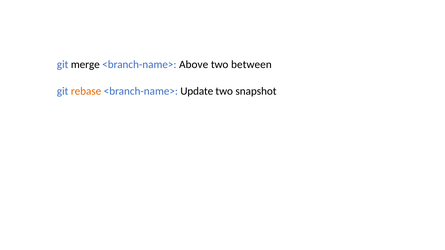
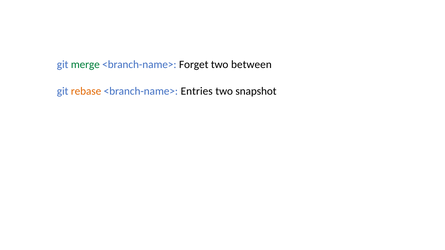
merge colour: black -> green
Above: Above -> Forget
Update: Update -> Entries
